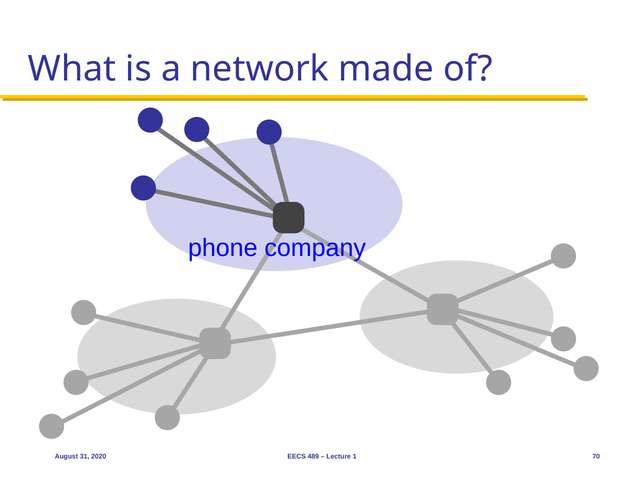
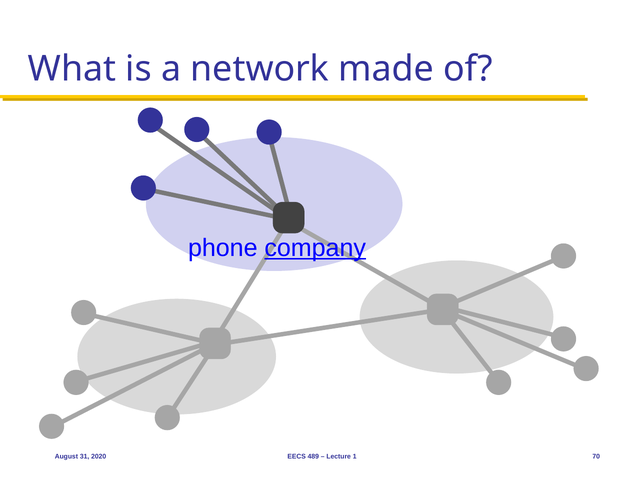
company underline: none -> present
